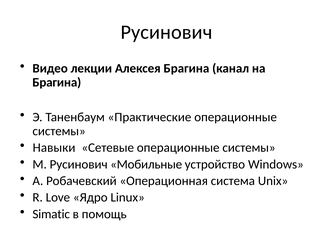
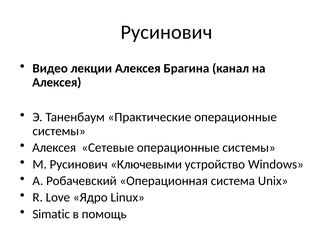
Брагина at (57, 83): Брагина -> Алексея
Навыки at (54, 148): Навыки -> Алексея
Мобильные: Мобильные -> Ключевыми
